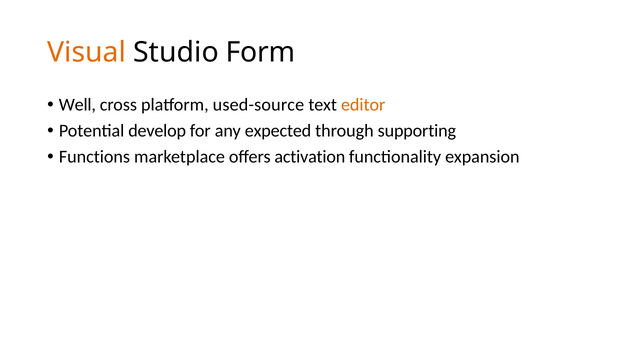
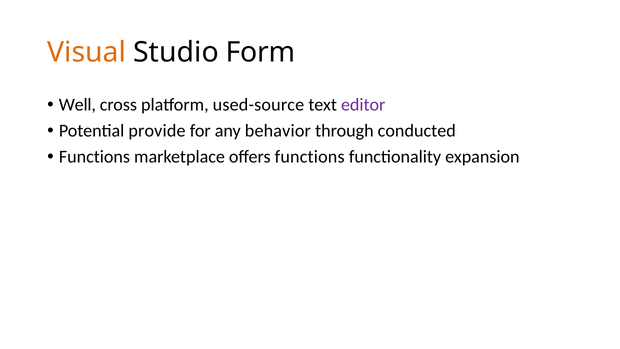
editor colour: orange -> purple
develop: develop -> provide
expected: expected -> behavior
supporting: supporting -> conducted
offers activation: activation -> functions
